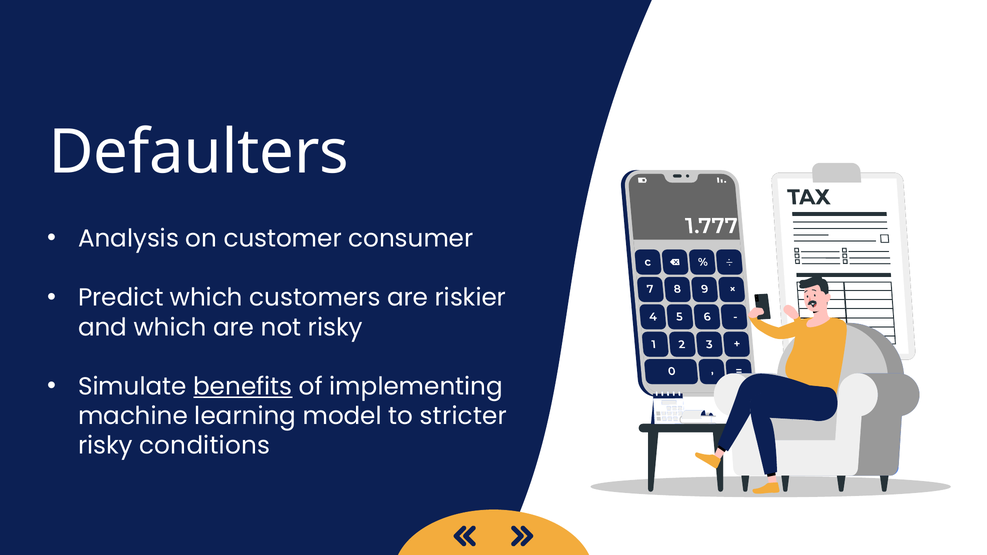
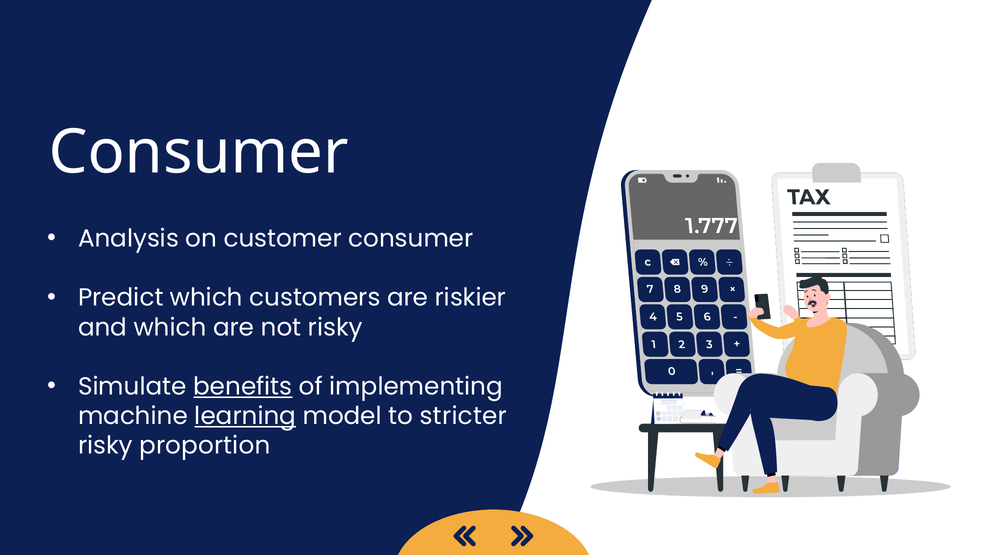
Defaulters at (199, 153): Defaulters -> Consumer
learning underline: none -> present
conditions: conditions -> proportion
